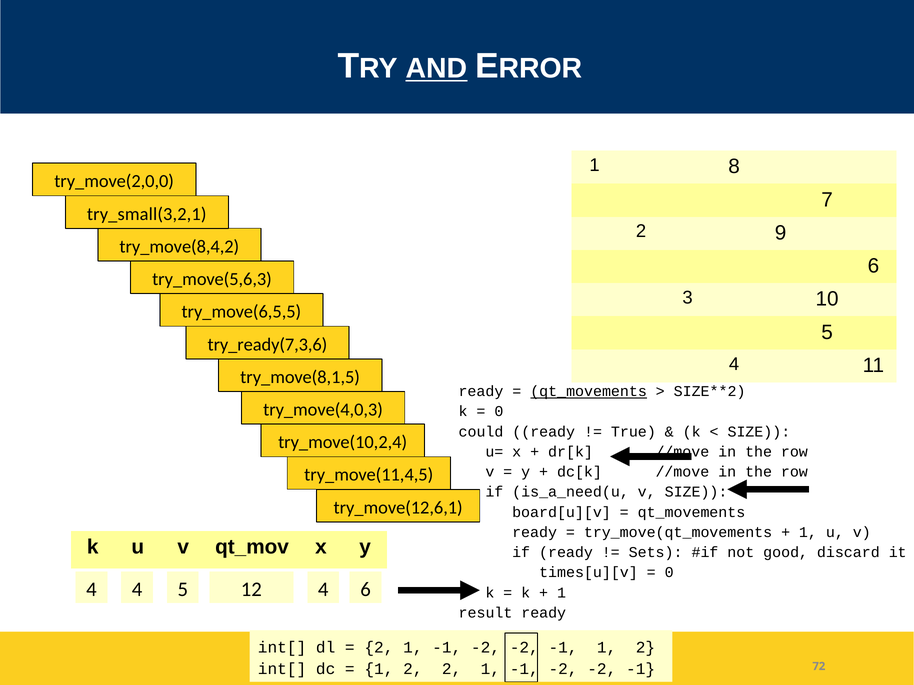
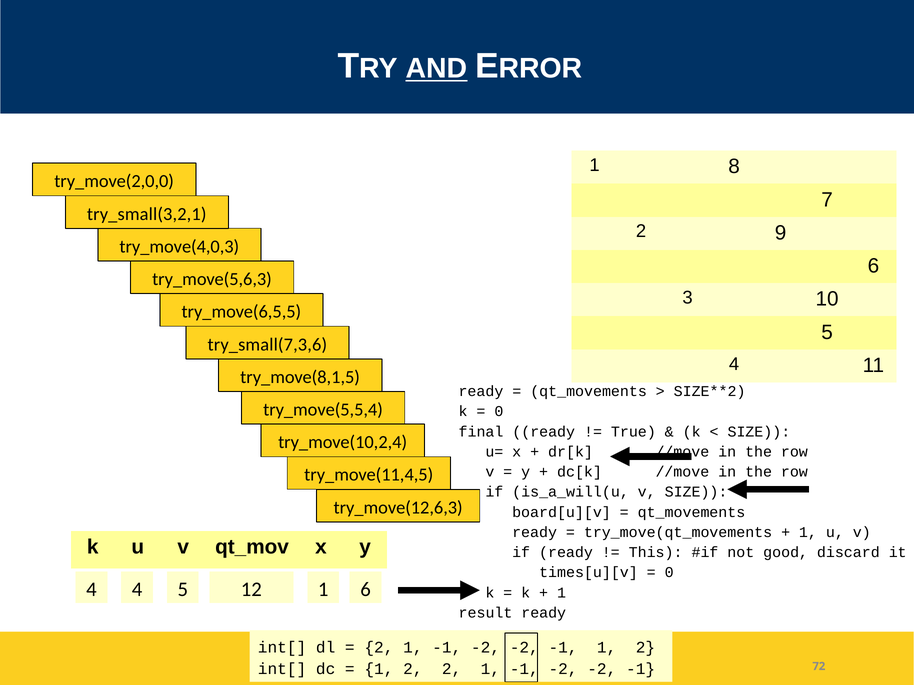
try_move(8,4,2: try_move(8,4,2 -> try_move(4,0,3
try_ready(7,3,6: try_ready(7,3,6 -> try_small(7,3,6
qt_movements at (589, 392) underline: present -> none
try_move(4,0,3: try_move(4,0,3 -> try_move(5,5,4
could: could -> final
is_a_need(u: is_a_need(u -> is_a_will(u
try_move(12,6,1: try_move(12,6,1 -> try_move(12,6,3
Sets: Sets -> This
12 4: 4 -> 1
